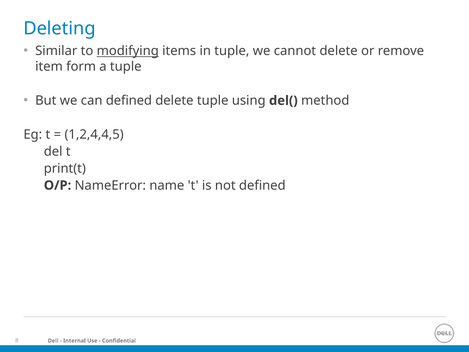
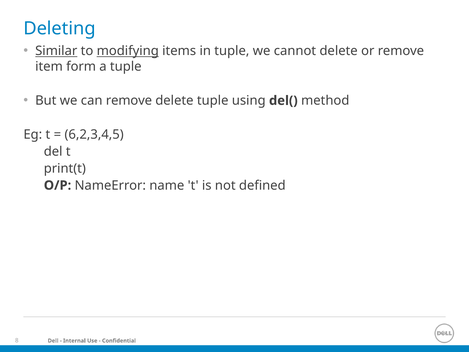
Similar underline: none -> present
can defined: defined -> remove
1,2,4,4,5: 1,2,4,4,5 -> 6,2,3,4,5
